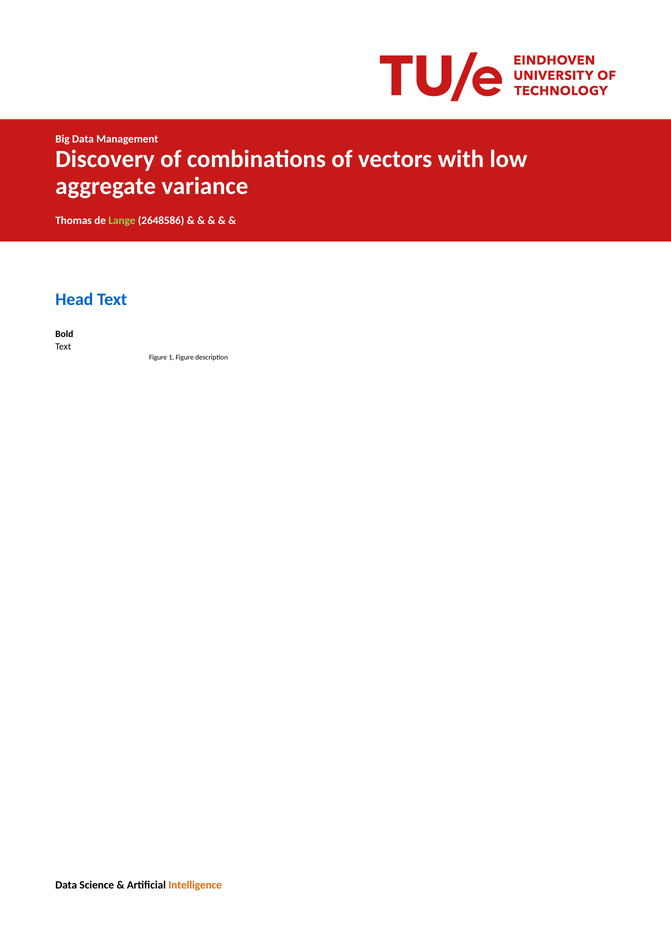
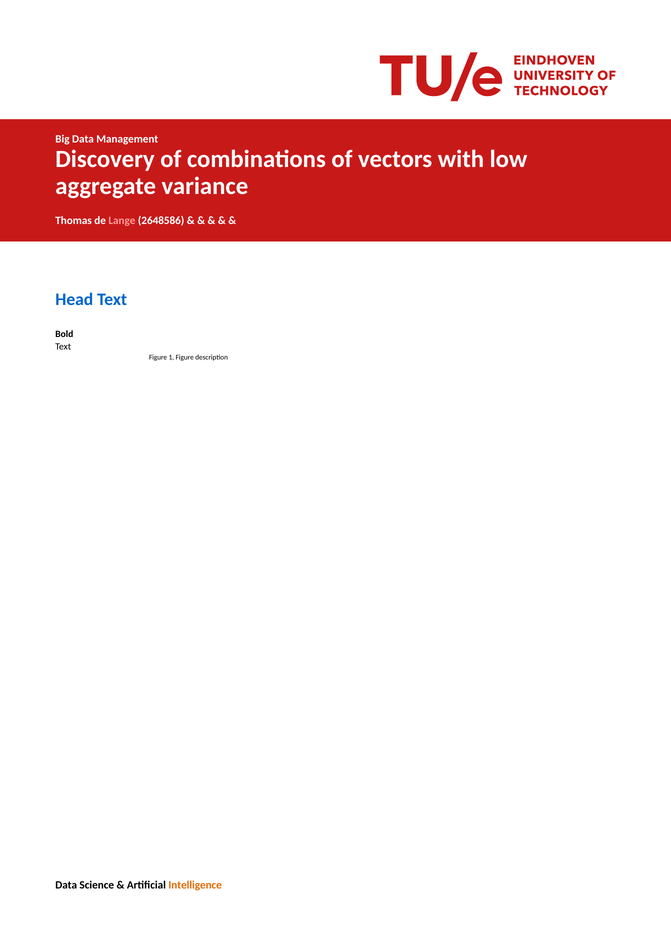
Lange colour: light green -> pink
